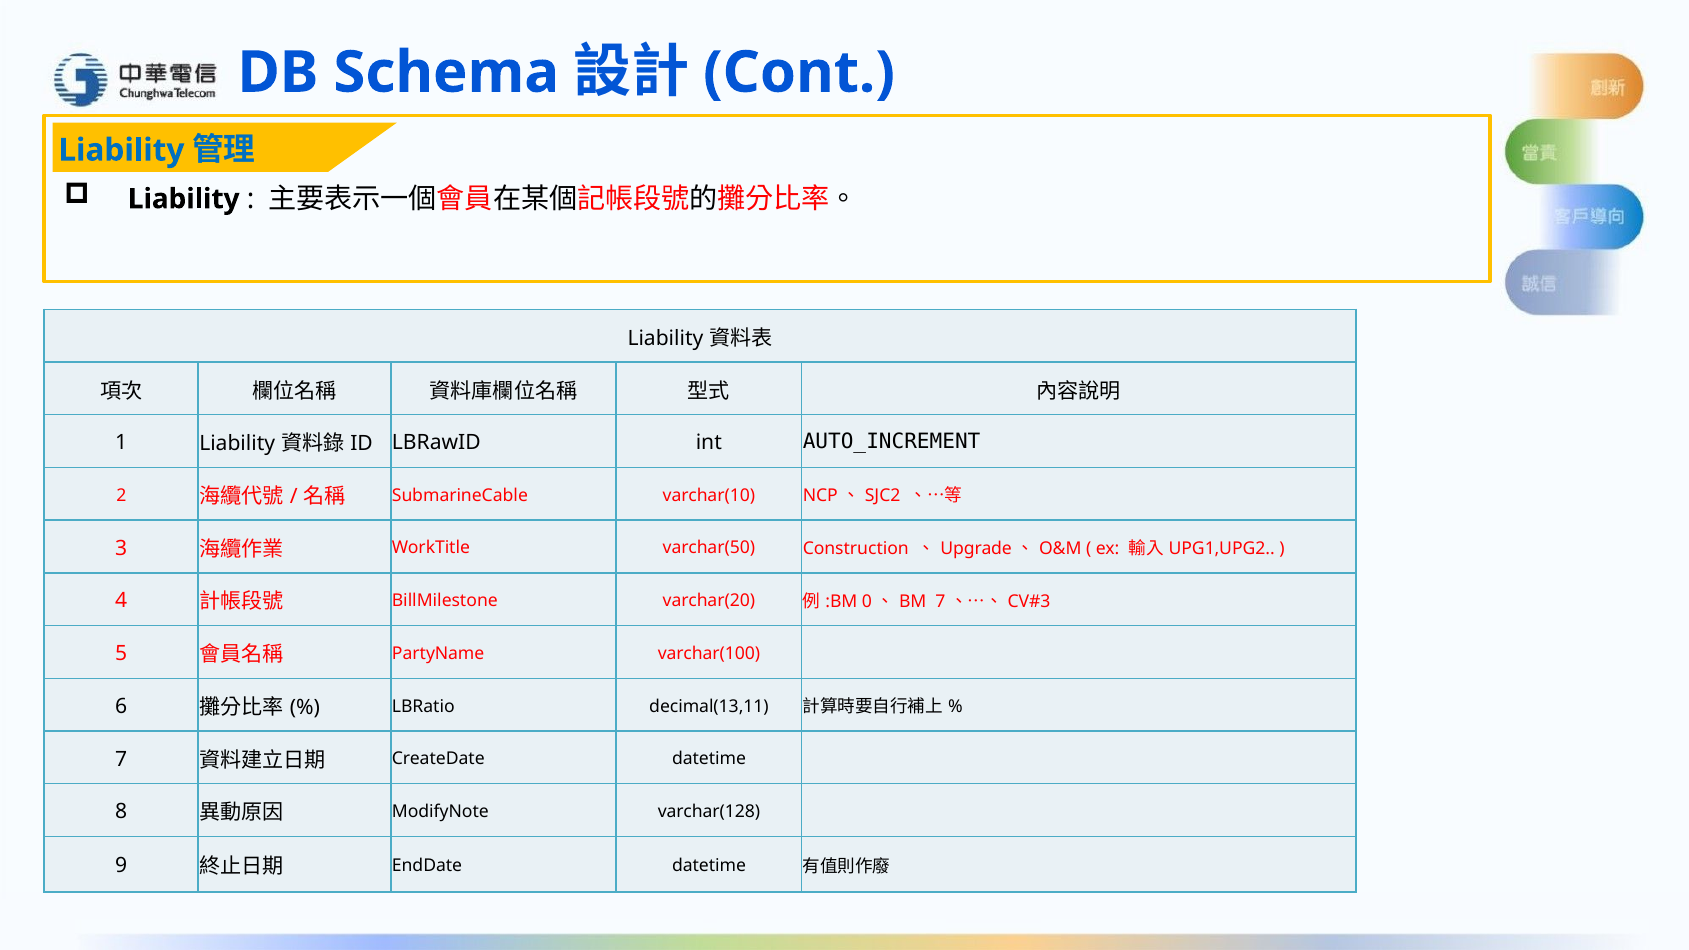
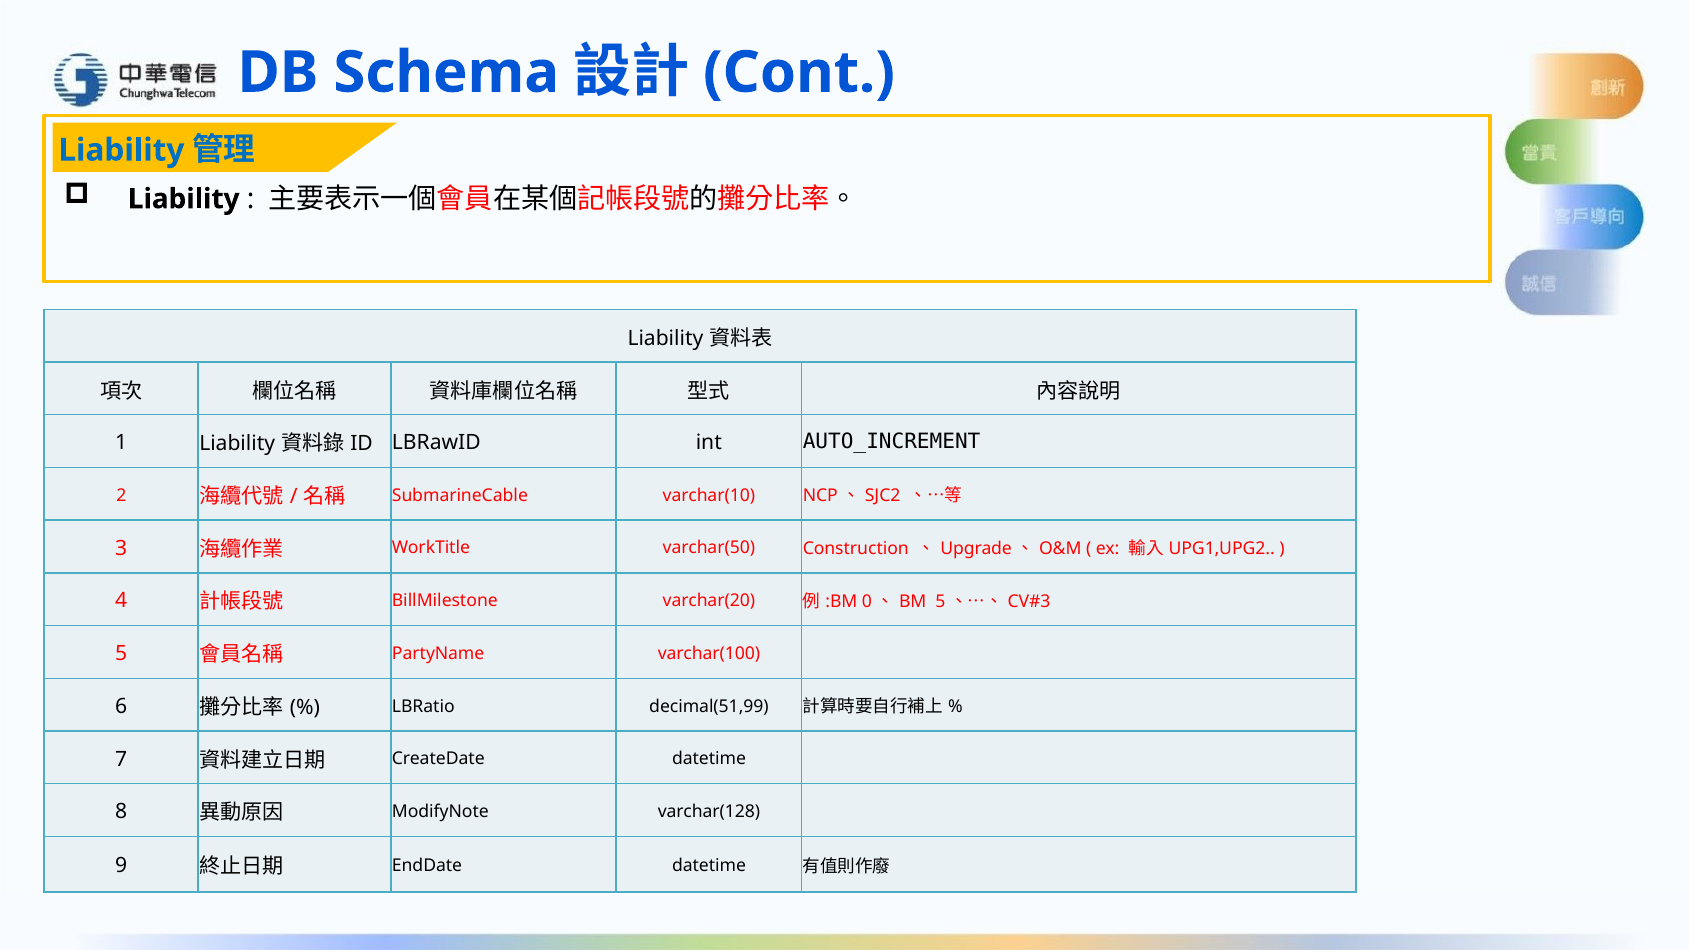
7 at (940, 602): 7 -> 5
decimal(13,11: decimal(13,11 -> decimal(51,99
